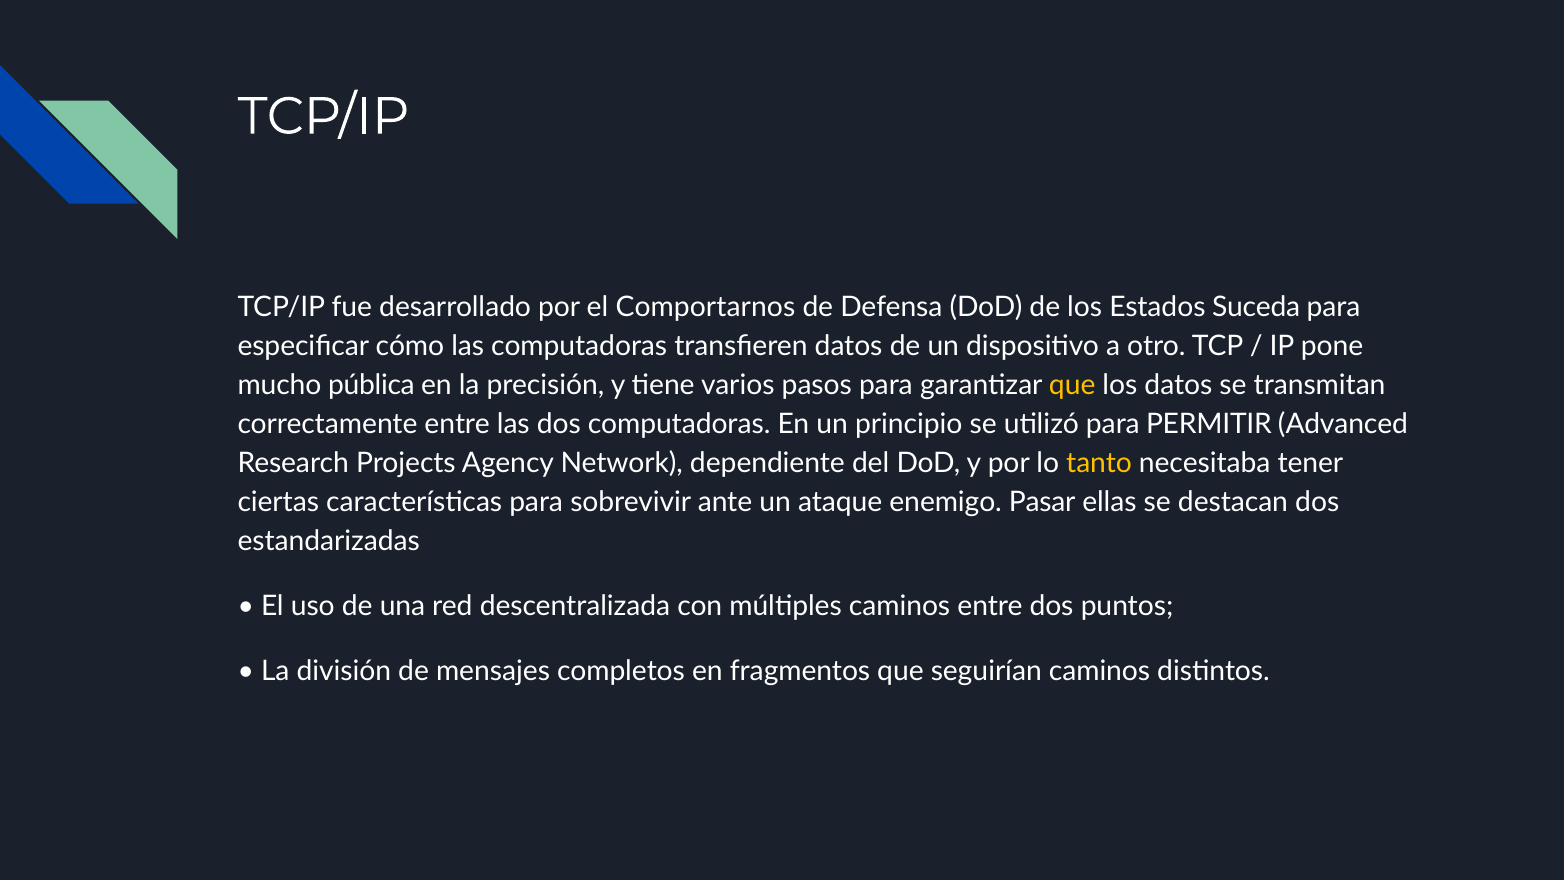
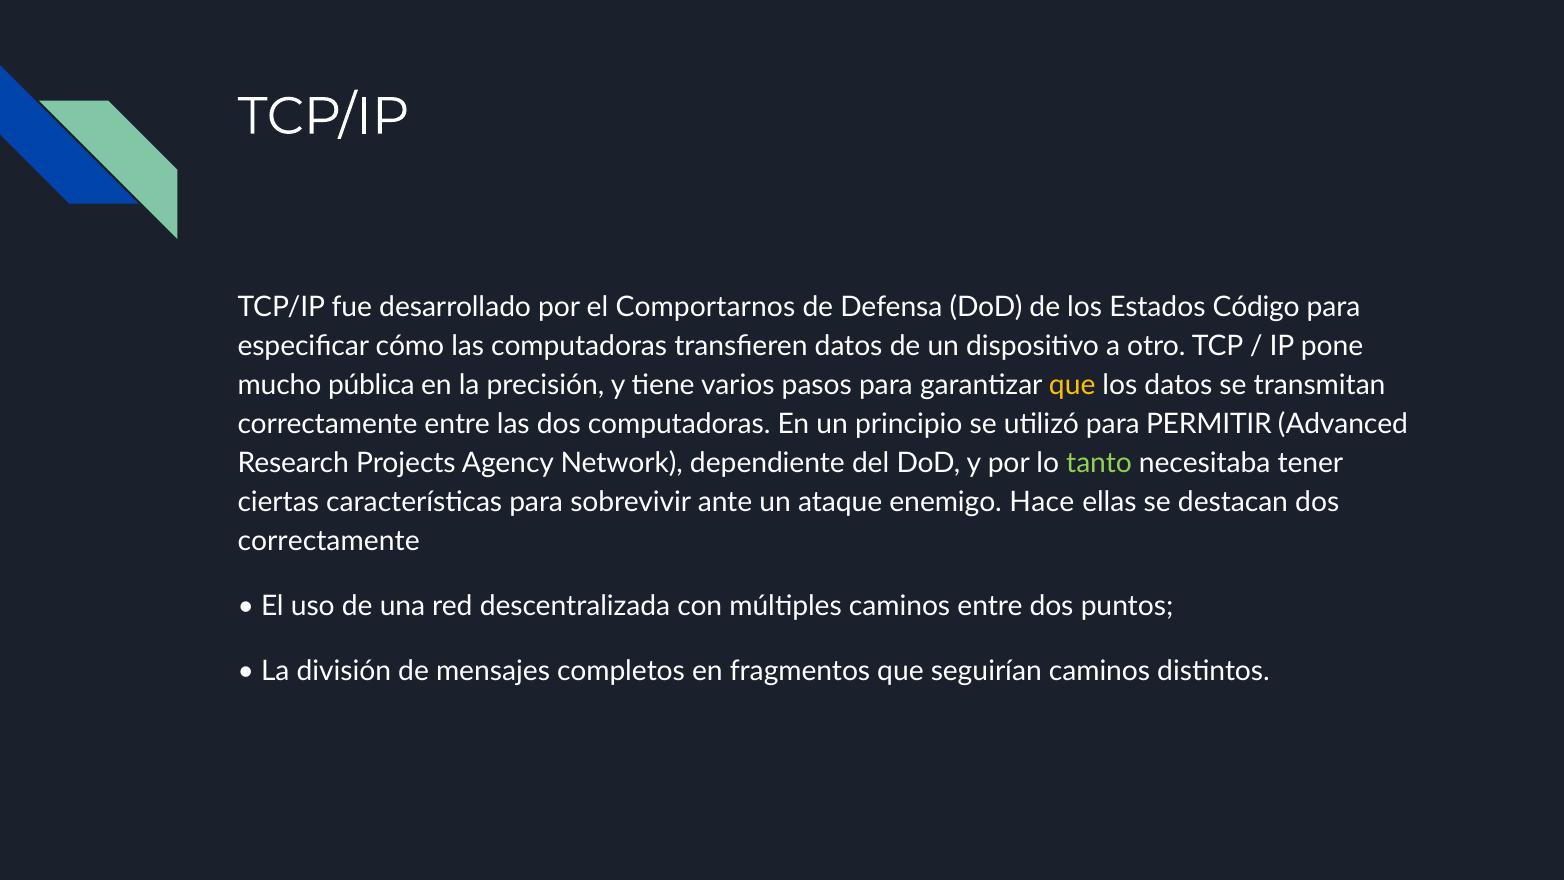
Suceda: Suceda -> Código
tanto colour: yellow -> light green
Pasar: Pasar -> Hace
estandarizadas at (329, 541): estandarizadas -> correctamente
